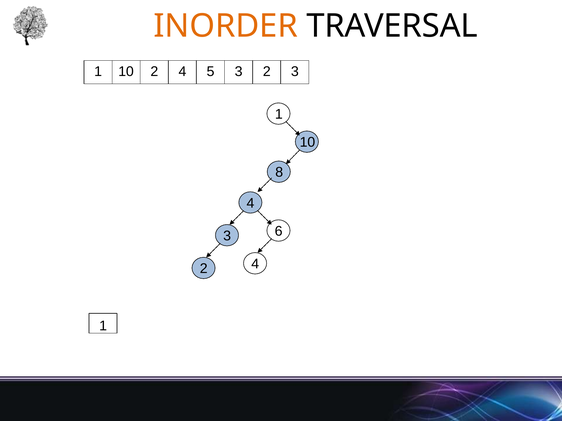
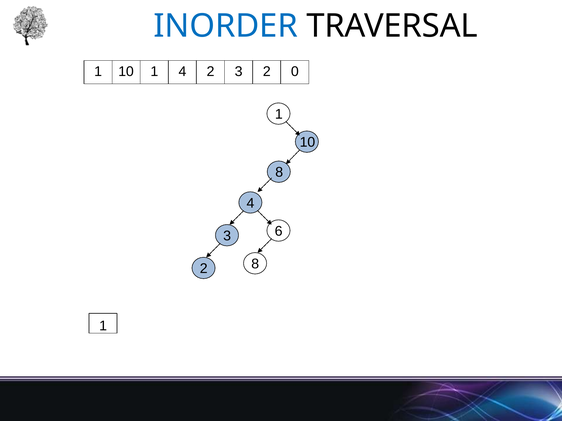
INORDER colour: orange -> blue
10 2: 2 -> 1
4 5: 5 -> 2
2 3: 3 -> 0
4 at (255, 264): 4 -> 8
